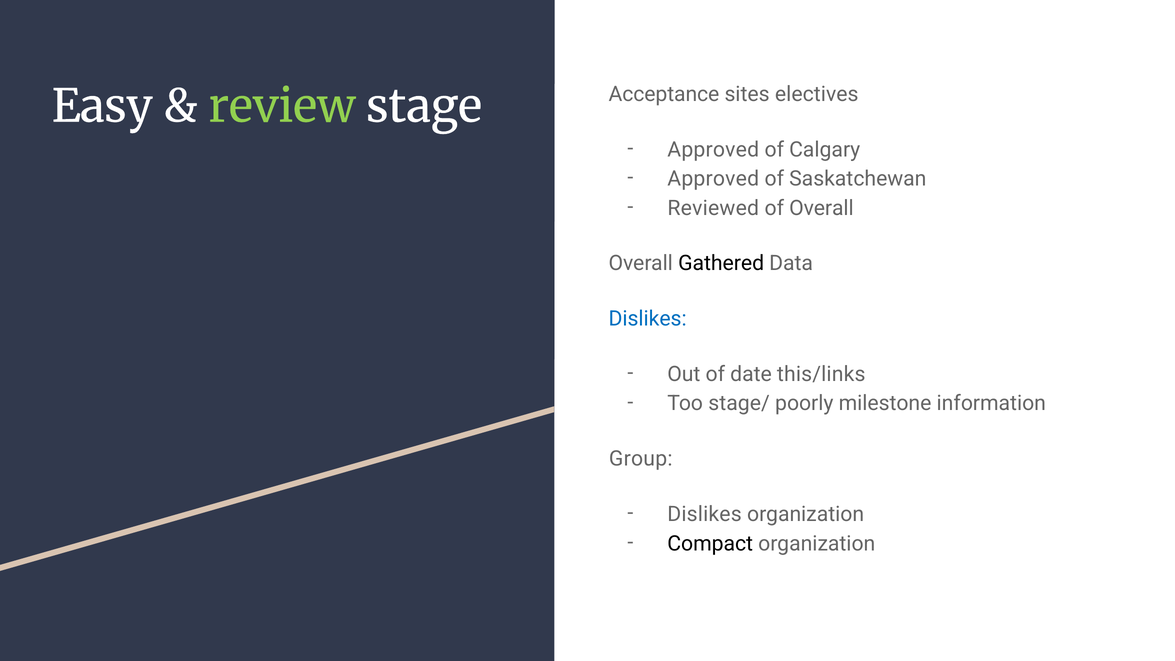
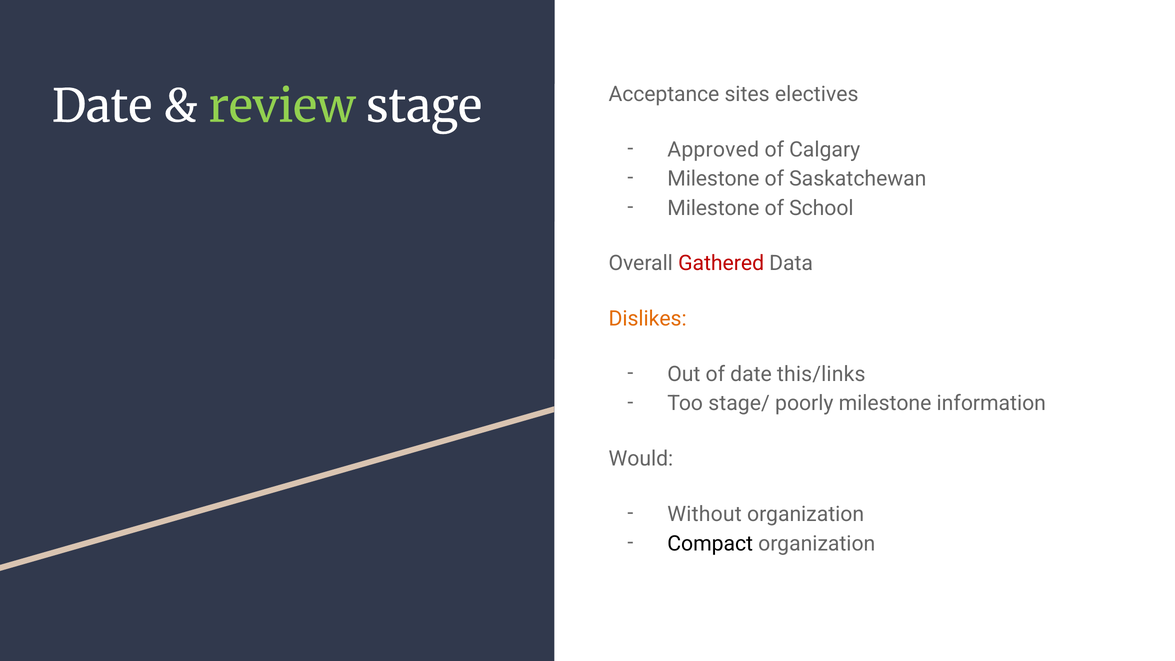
Easy at (102, 107): Easy -> Date
Approved at (713, 179): Approved -> Milestone
Reviewed at (713, 208): Reviewed -> Milestone
of Overall: Overall -> School
Gathered colour: black -> red
Dislikes at (648, 319) colour: blue -> orange
Group: Group -> Would
Dislikes at (705, 514): Dislikes -> Without
